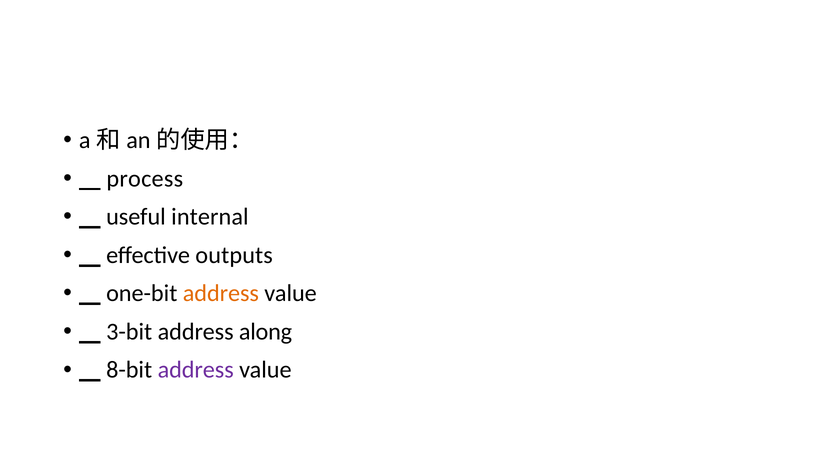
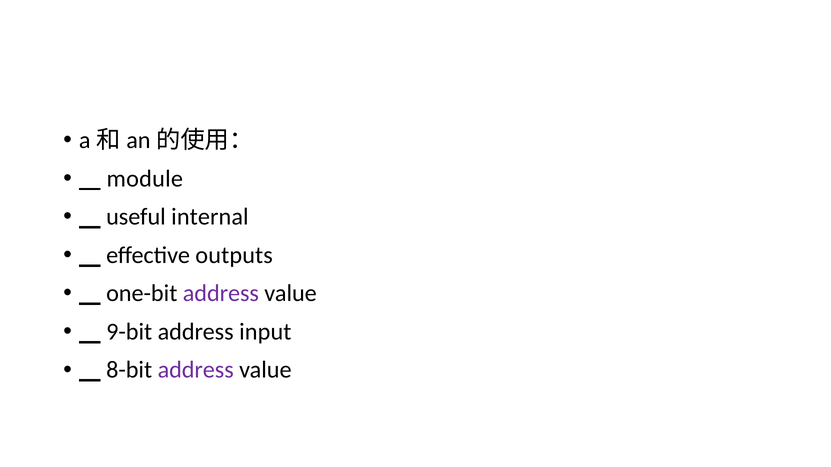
process: process -> module
address at (221, 294) colour: orange -> purple
3-bit: 3-bit -> 9-bit
along: along -> input
